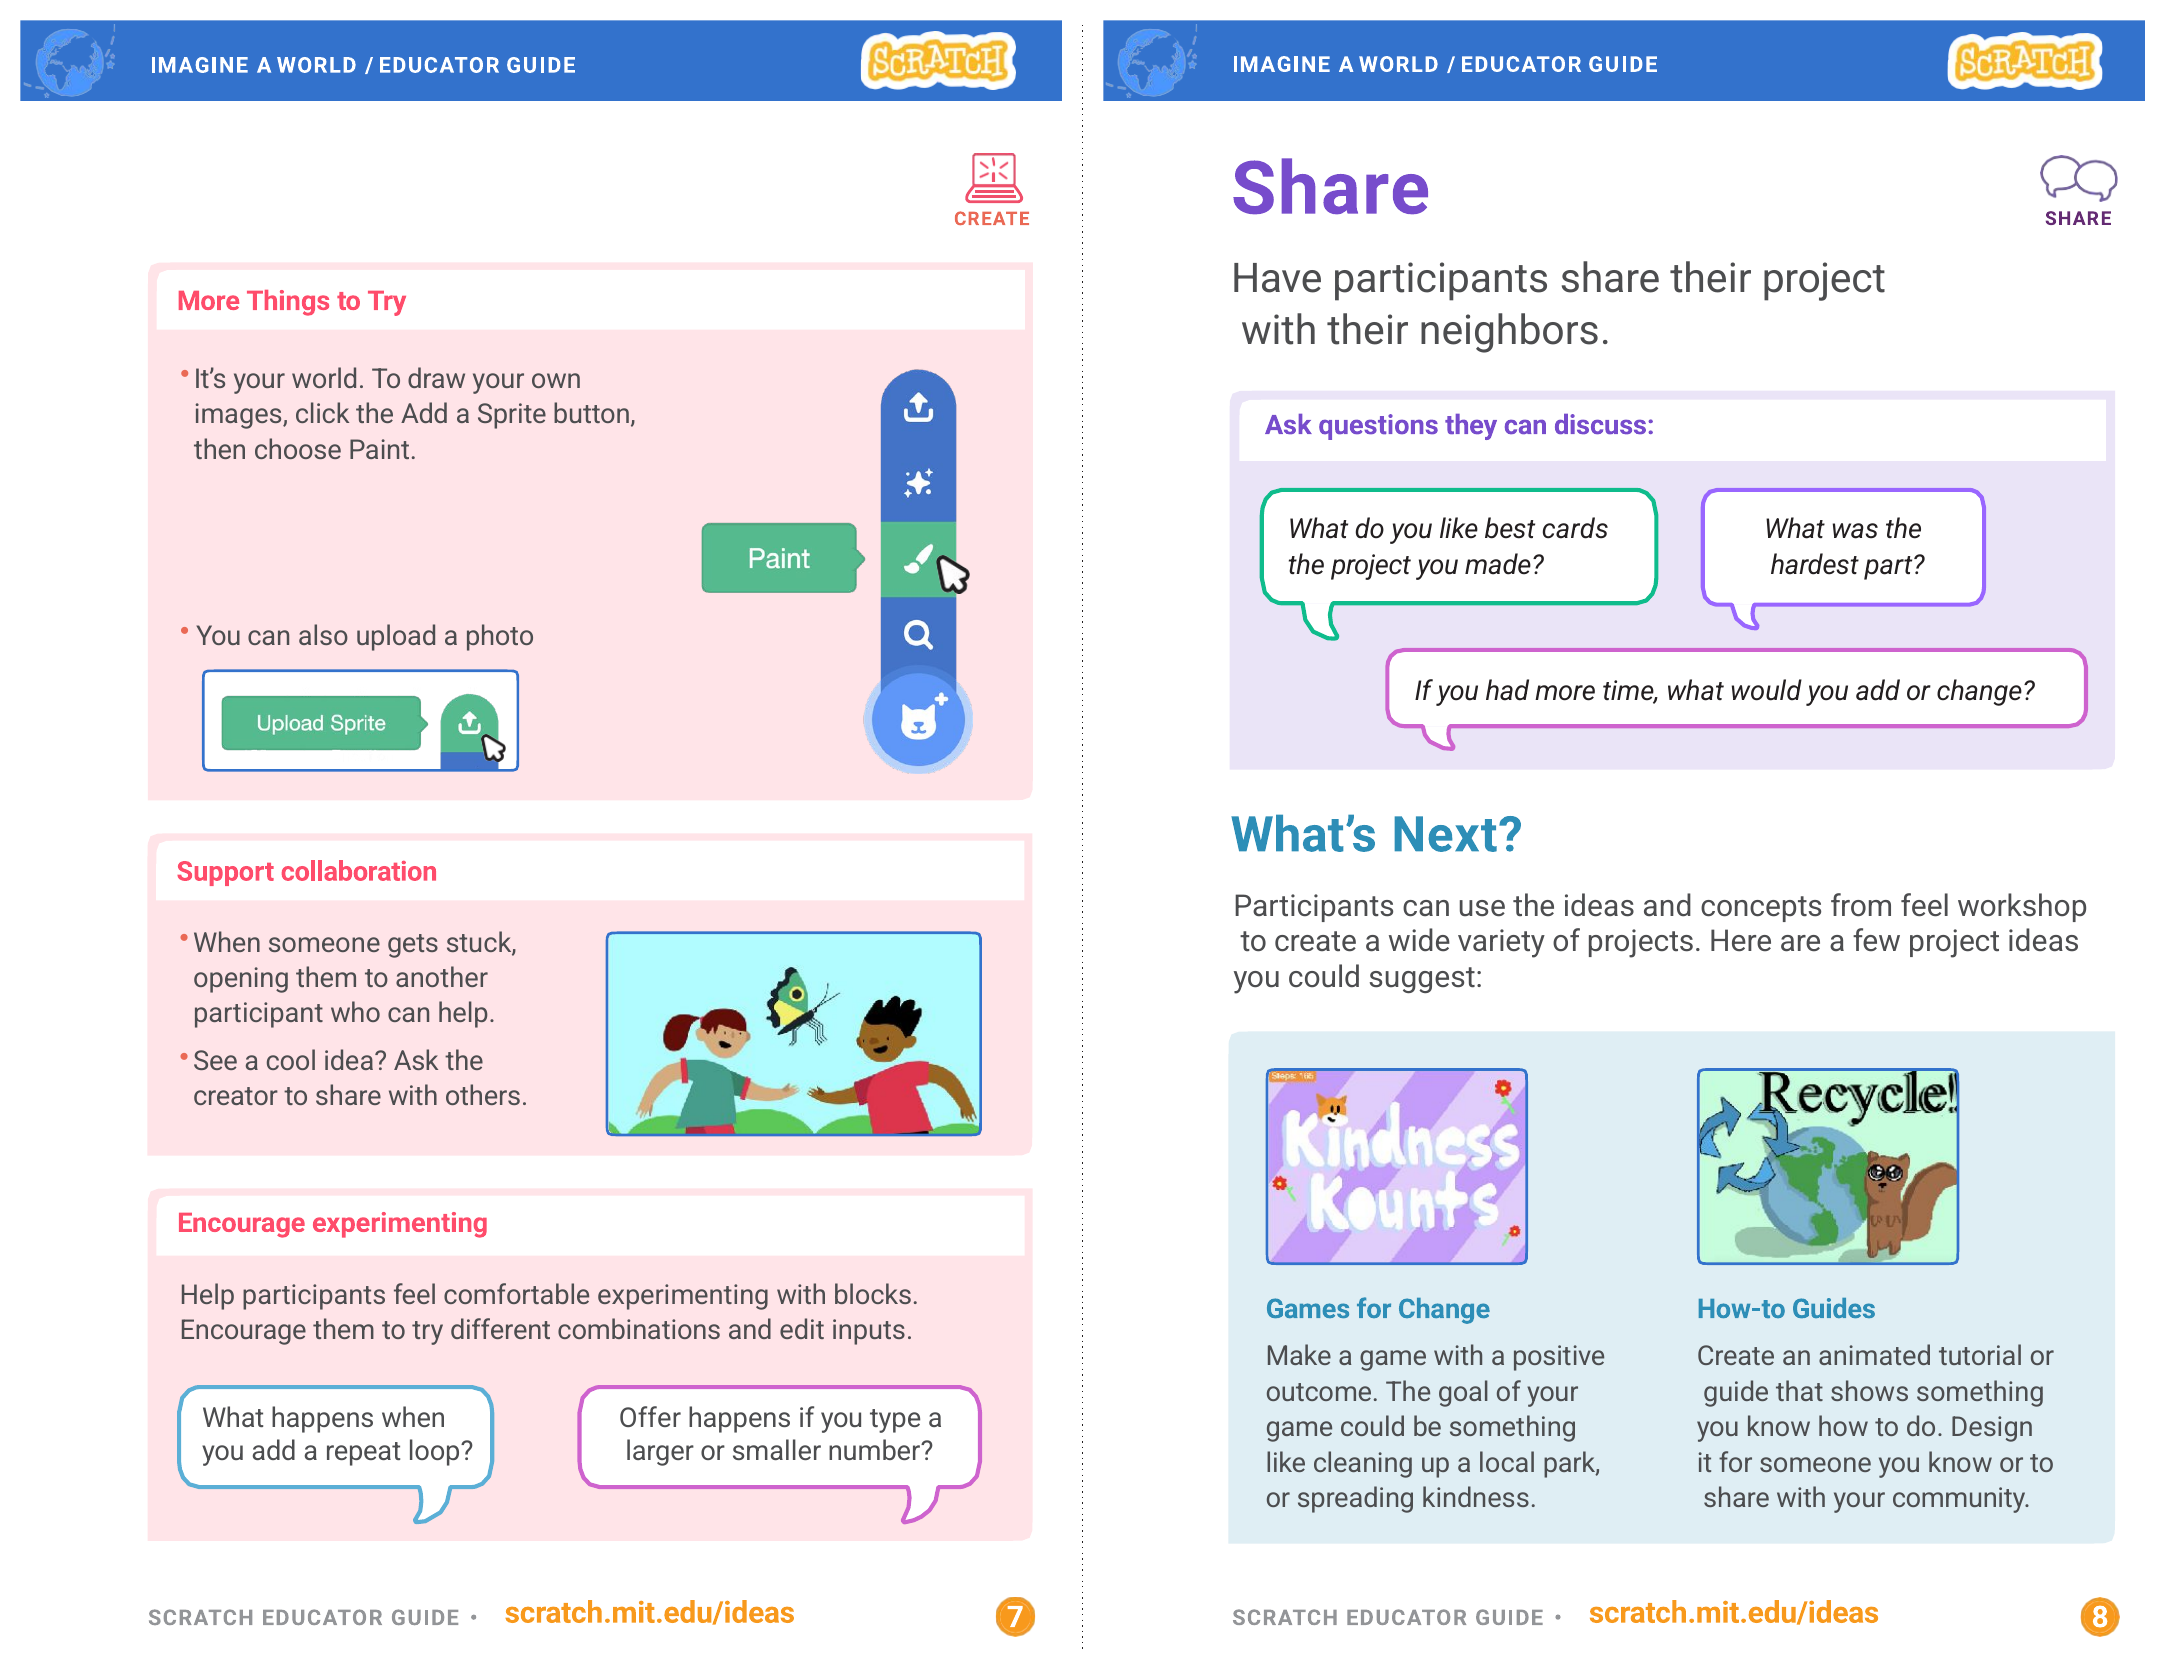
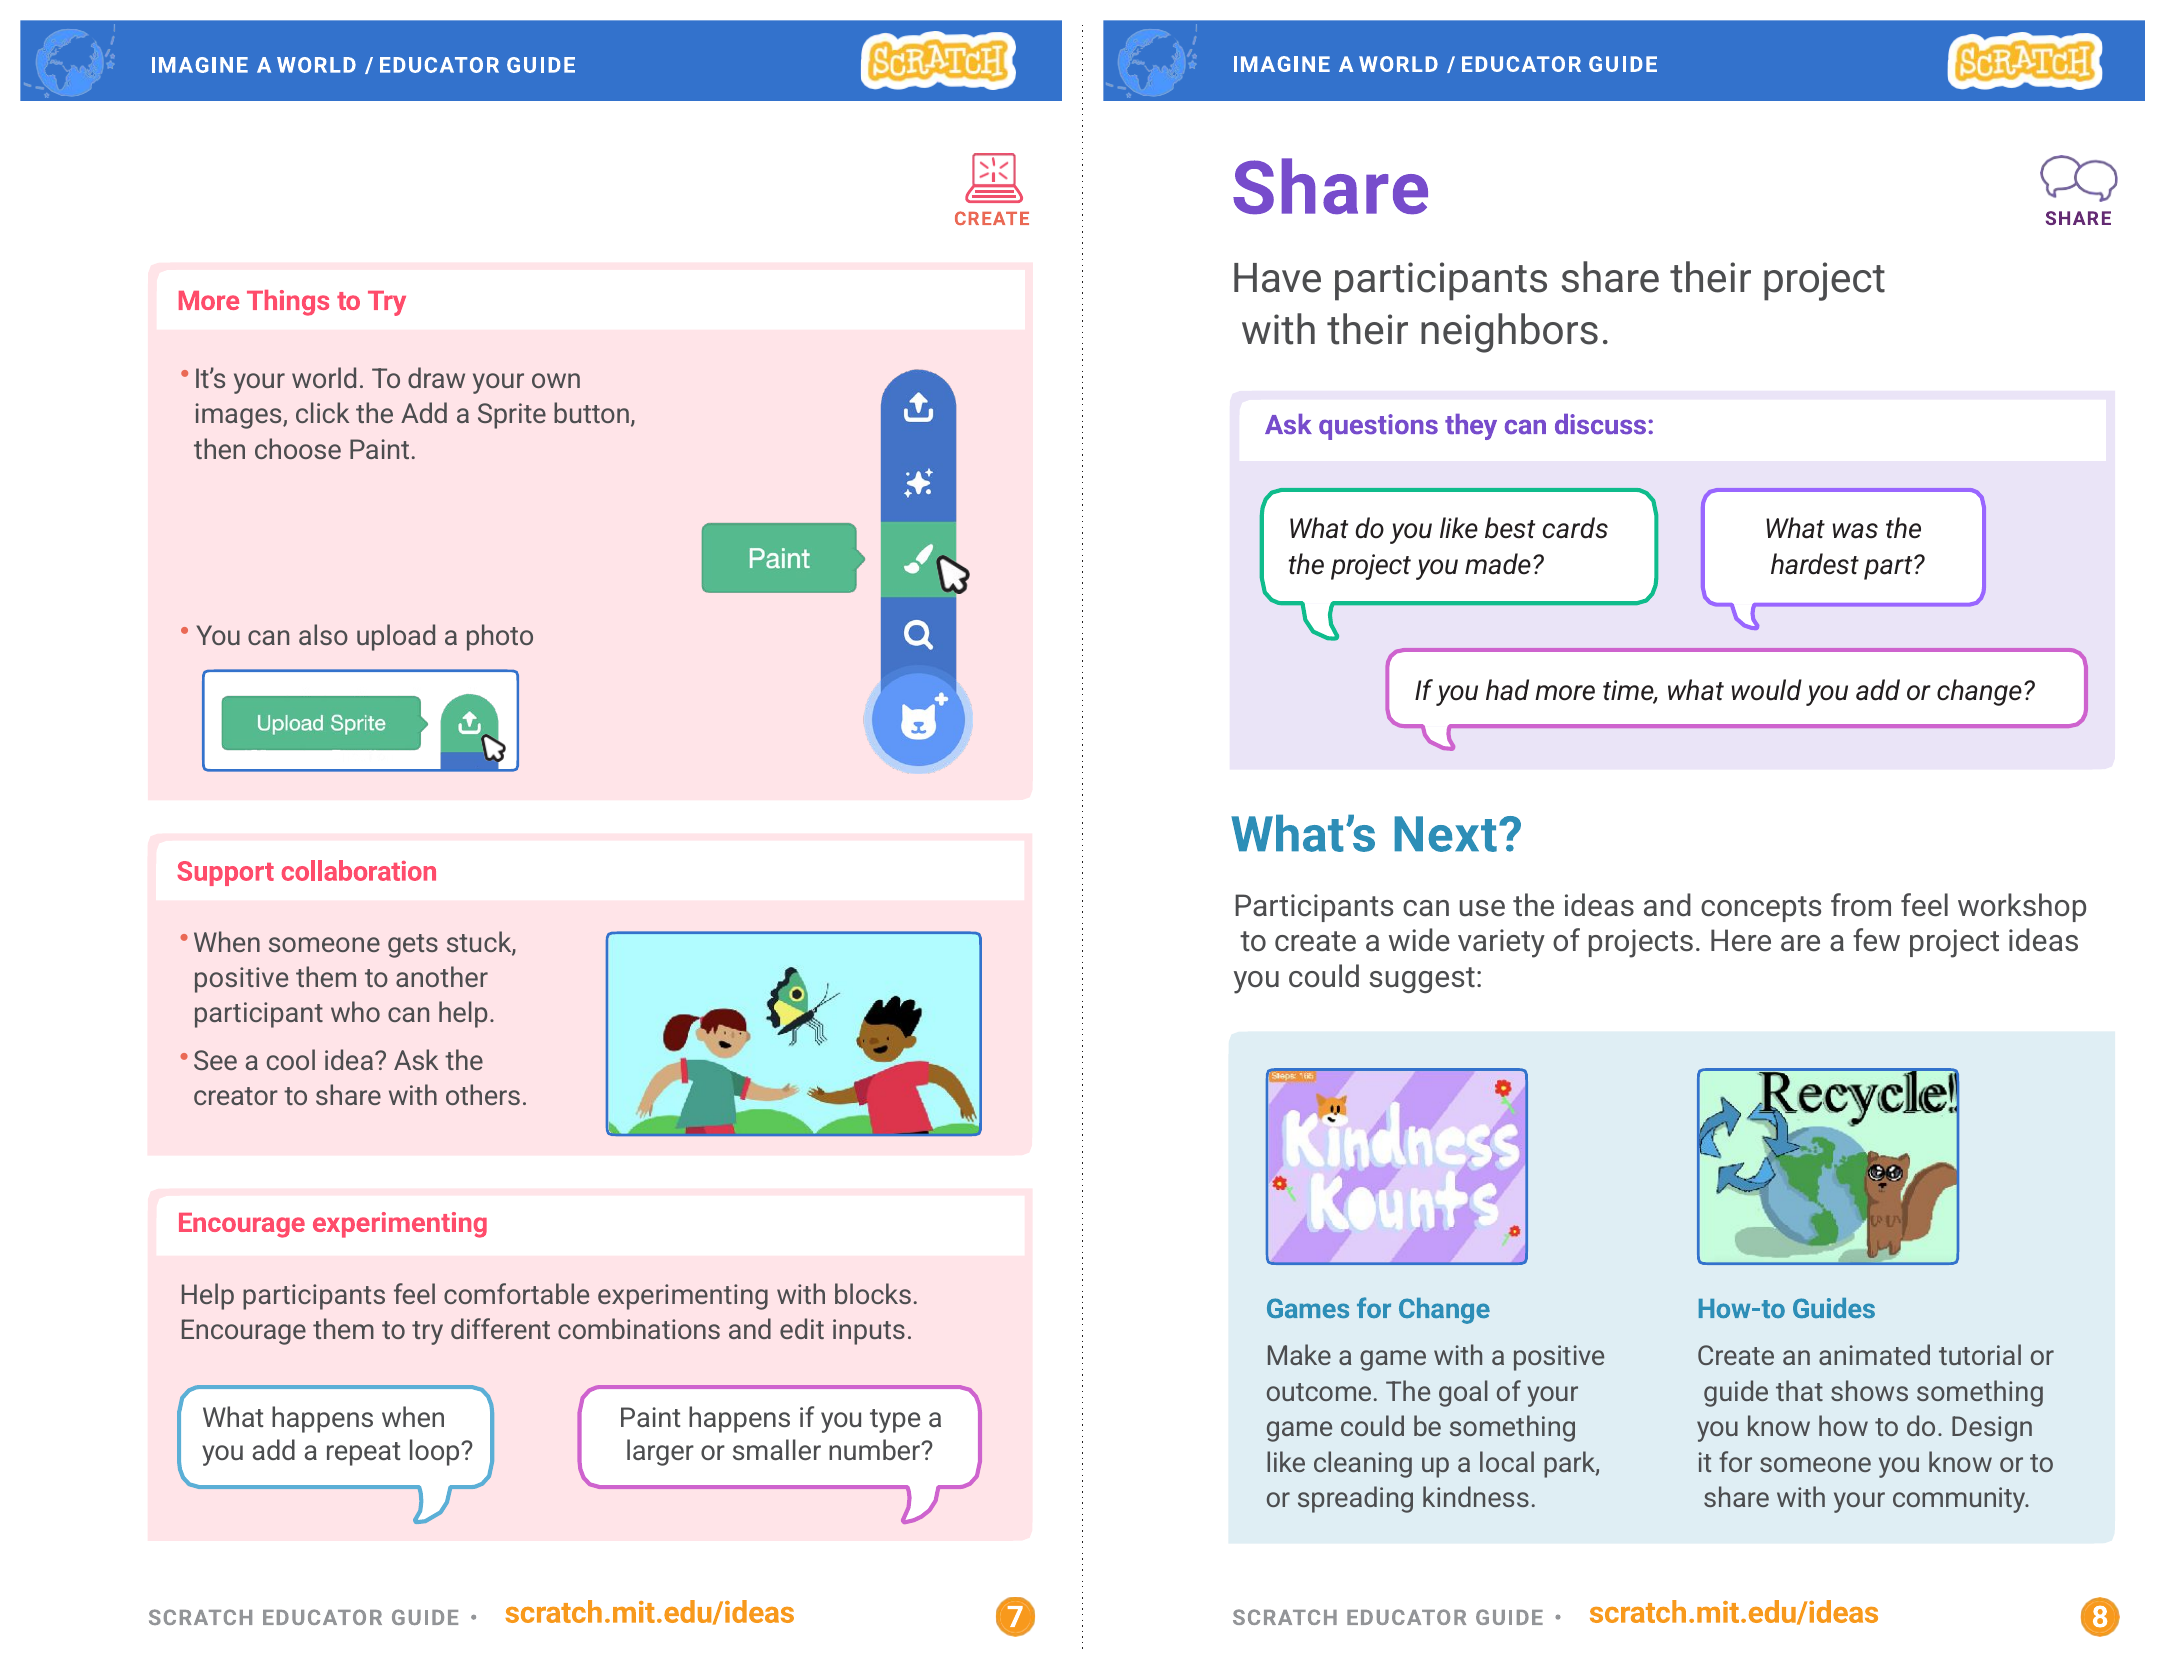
opening at (241, 978): opening -> positive
Offer at (650, 1419): Offer -> Paint
